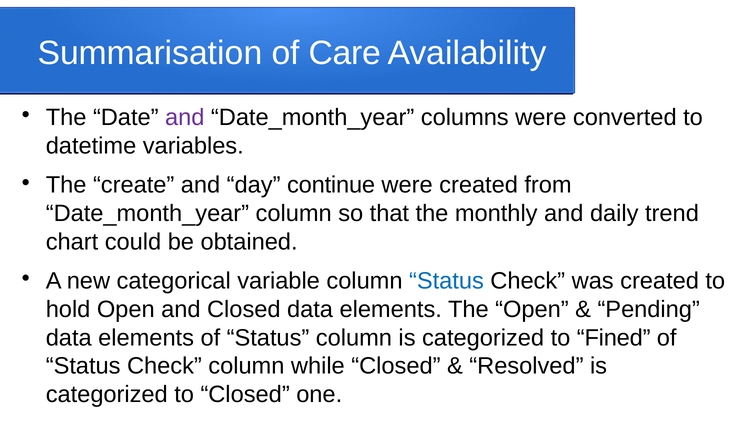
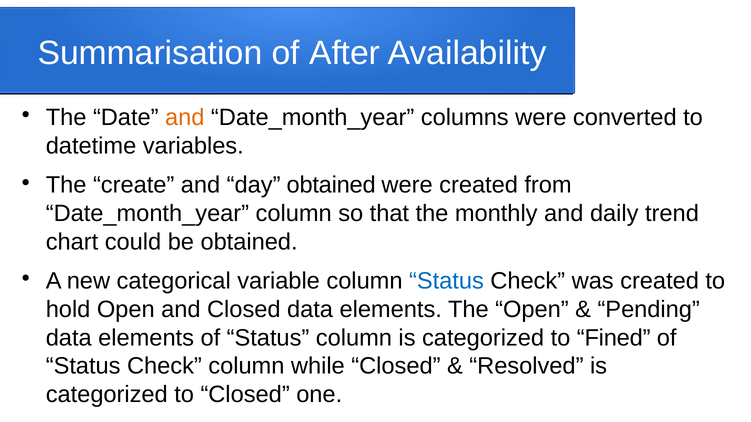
Care: Care -> After
and at (185, 118) colour: purple -> orange
day continue: continue -> obtained
